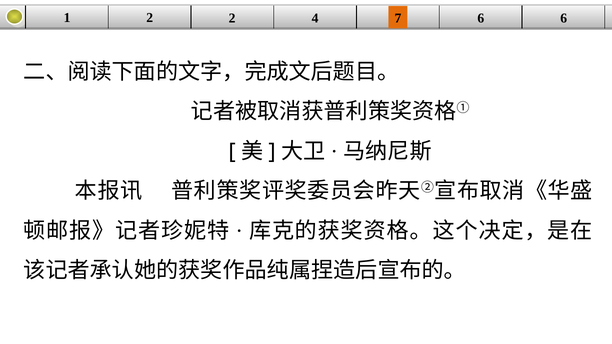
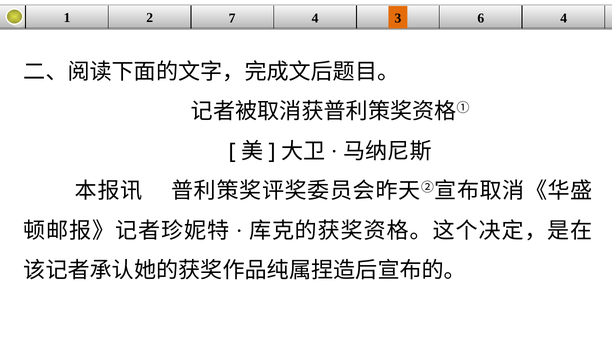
2 2: 2 -> 7
7: 7 -> 3
6 6: 6 -> 4
